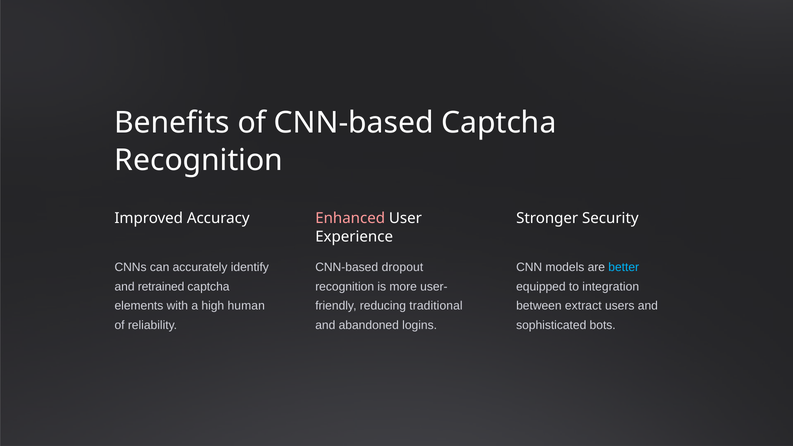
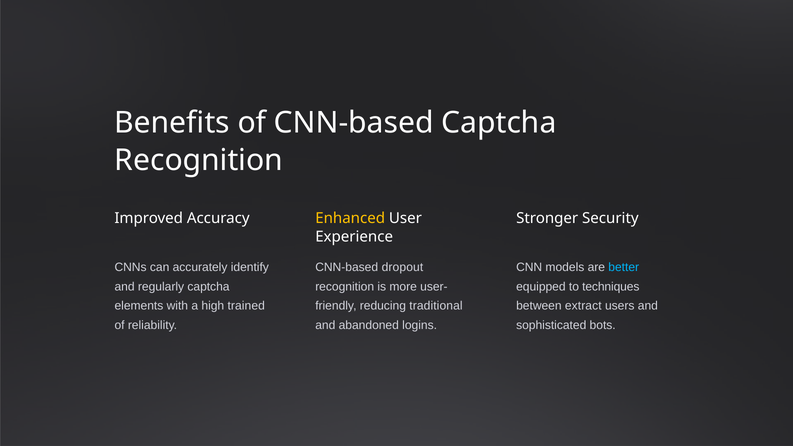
Enhanced colour: pink -> yellow
retrained: retrained -> regularly
integration: integration -> techniques
human: human -> trained
